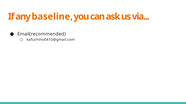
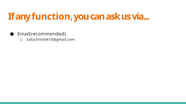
baseline: baseline -> function
